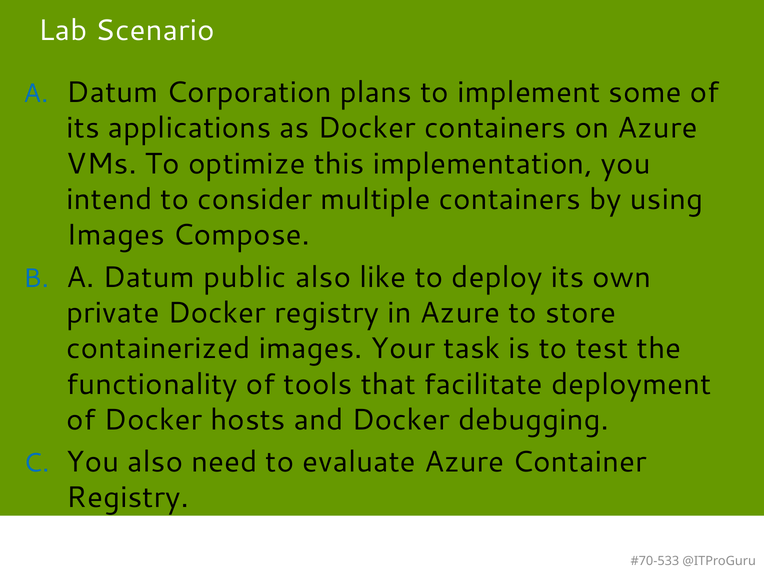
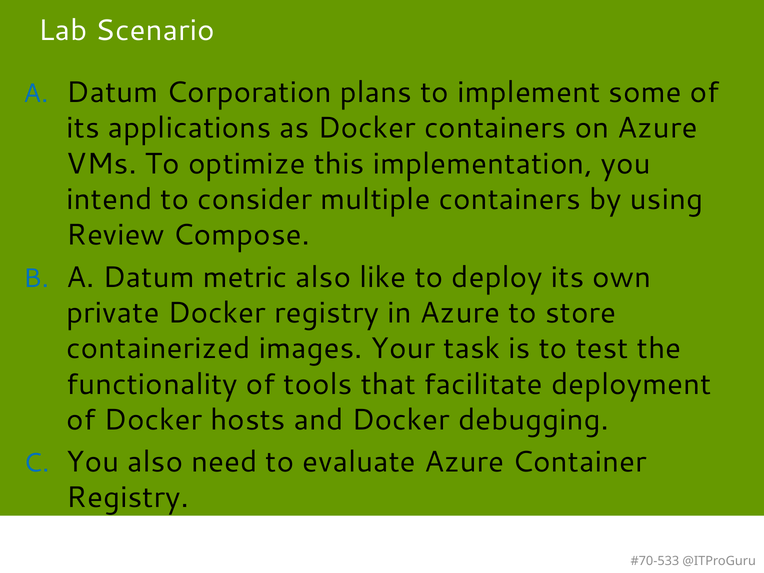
Images at (116, 235): Images -> Review
public: public -> metric
